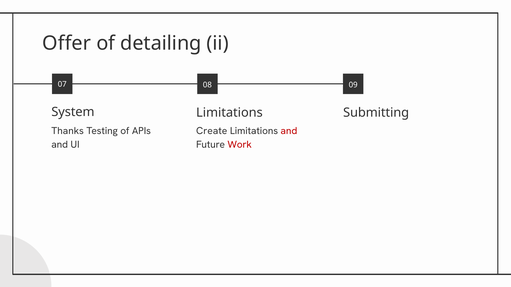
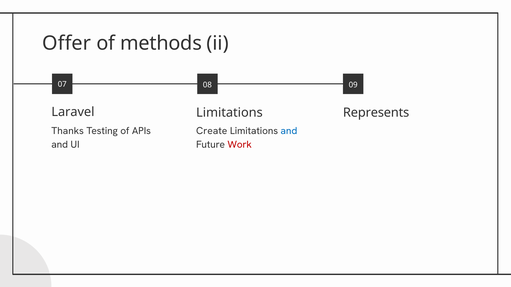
detailing: detailing -> methods
System: System -> Laravel
Submitting: Submitting -> Represents
and at (289, 131) colour: red -> blue
